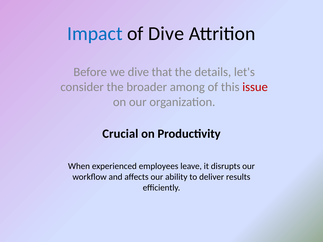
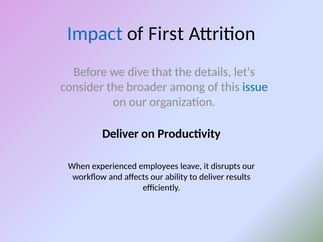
of Dive: Dive -> First
issue colour: red -> blue
Crucial at (120, 134): Crucial -> Deliver
